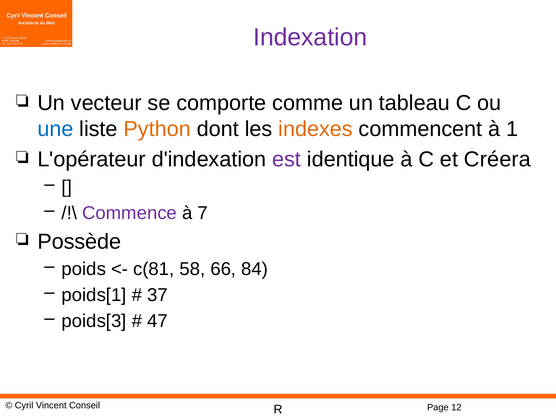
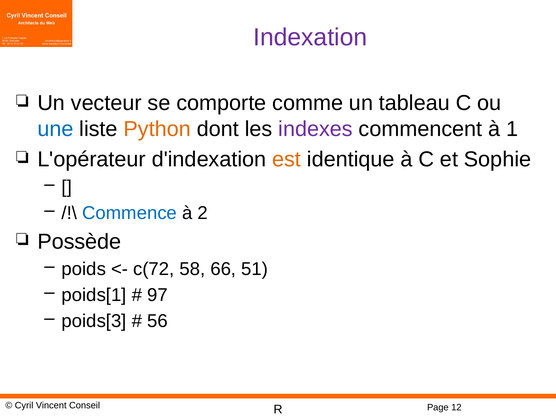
indexes colour: orange -> purple
est colour: purple -> orange
Créera: Créera -> Sophie
Commence colour: purple -> blue
7: 7 -> 2
c(81: c(81 -> c(72
84: 84 -> 51
37: 37 -> 97
47: 47 -> 56
